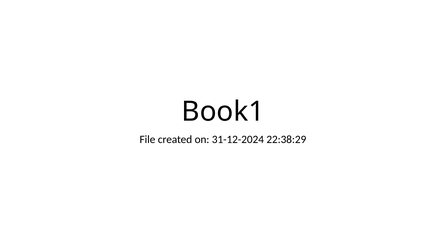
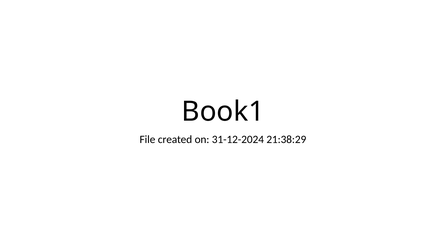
22:38:29: 22:38:29 -> 21:38:29
